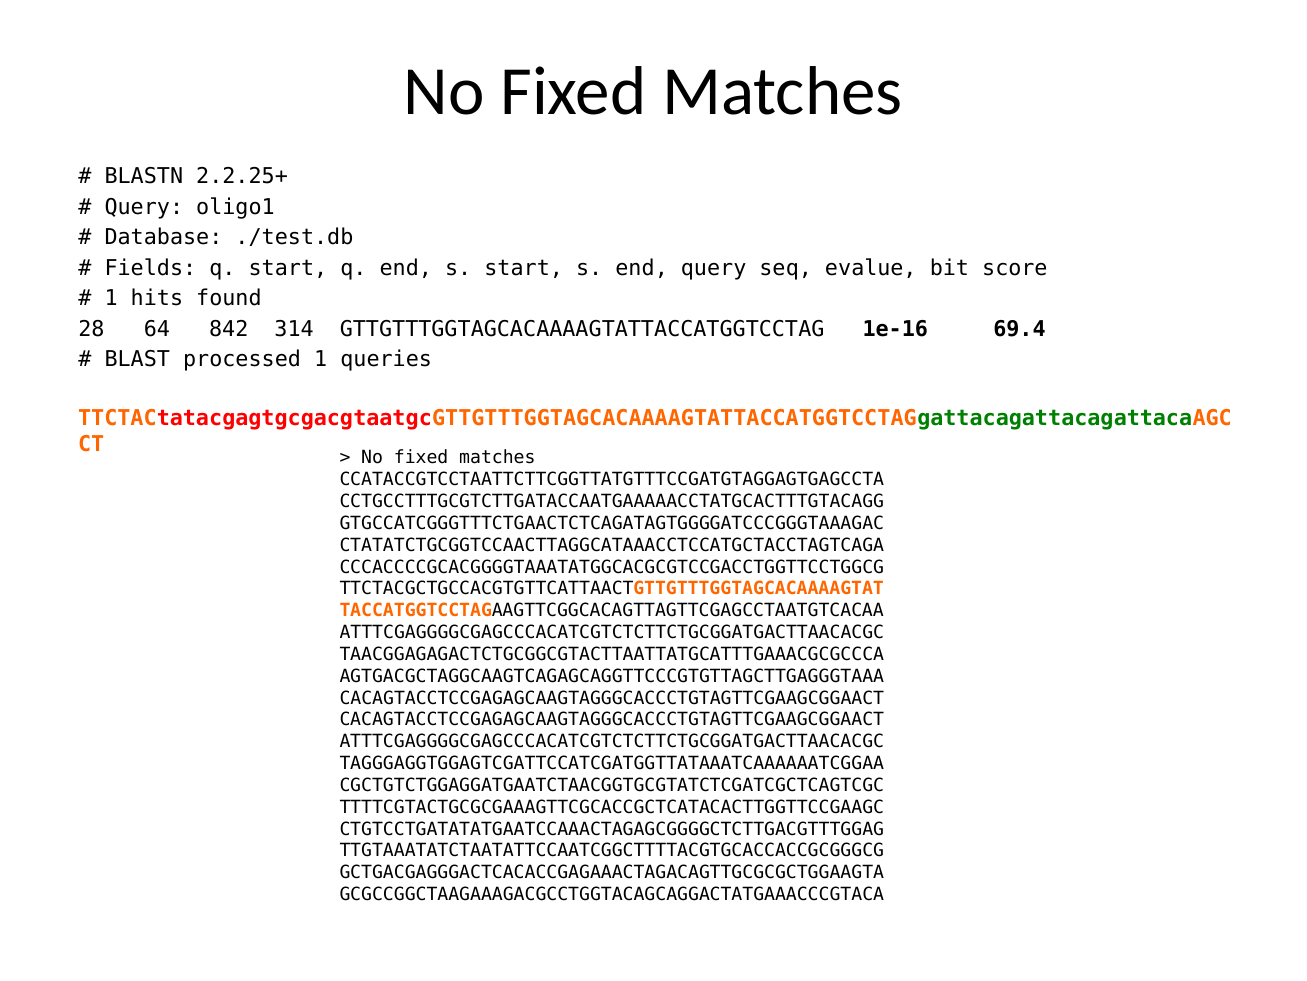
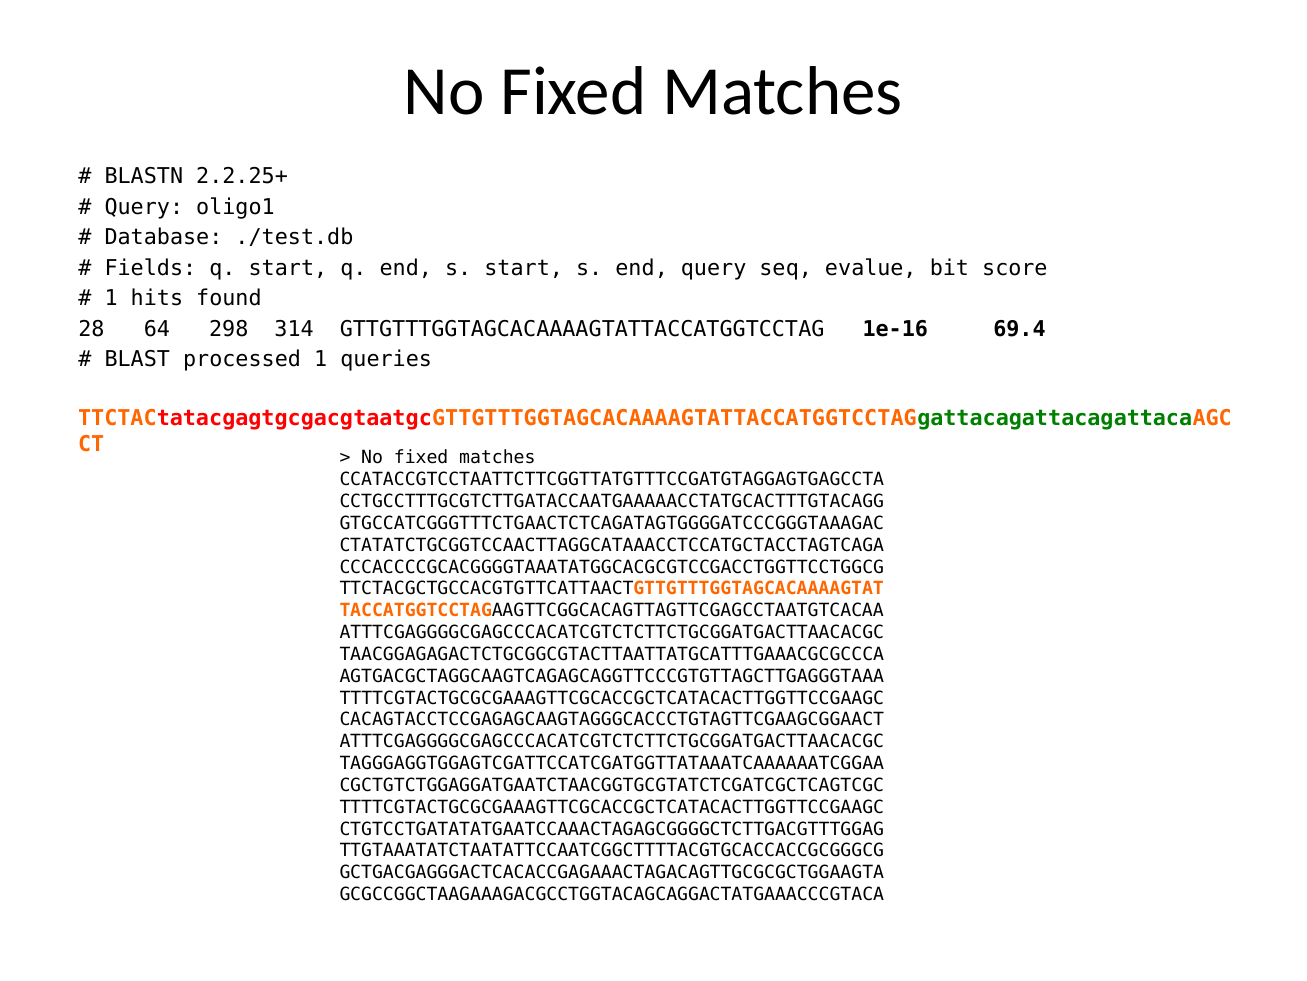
842: 842 -> 298
CACAGTACCTCCGAGAGCAAGTAGGGCACCCTGTAGTTCGAAGCGGAACT at (612, 698): CACAGTACCTCCGAGAGCAAGTAGGGCACCCTGTAGTTCGAAGCGGAACT -> TTTTCGTACTGCGCGAAAGTTCGCACCGCTCATACACTTGGTTCCGAAGC
